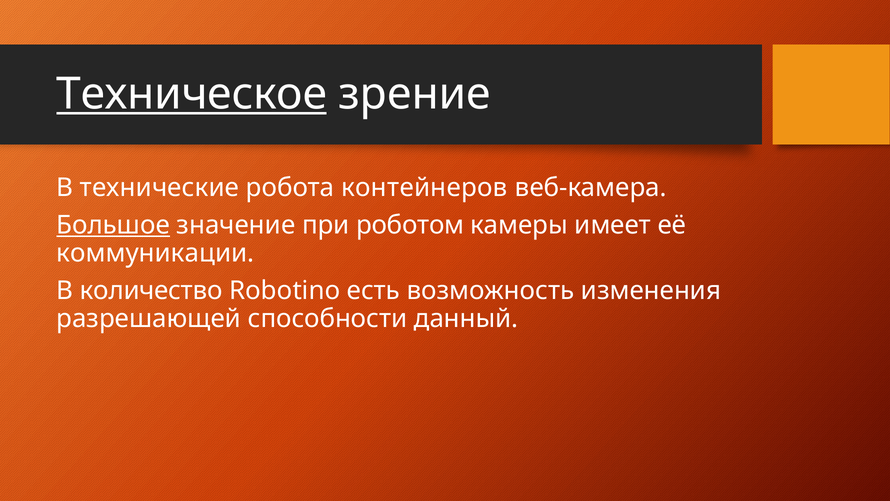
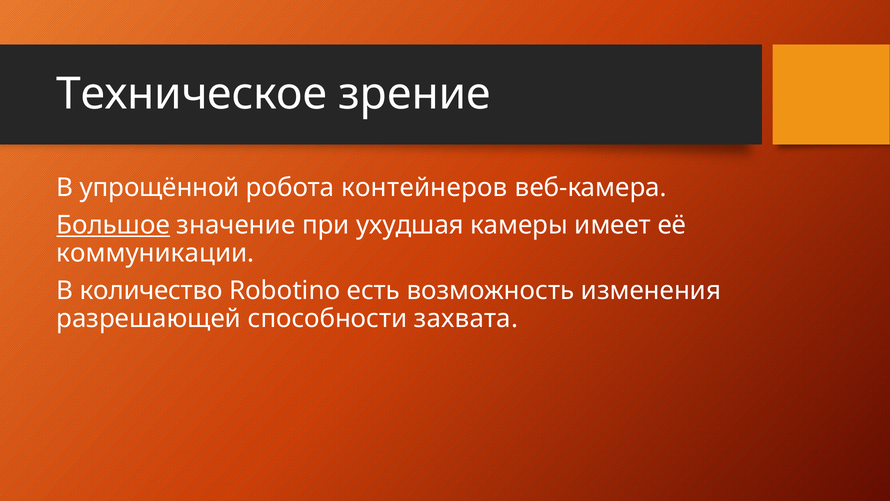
Техническое underline: present -> none
технические: технические -> упрощённой
роботом: роботом -> ухудшая
данный: данный -> захвата
